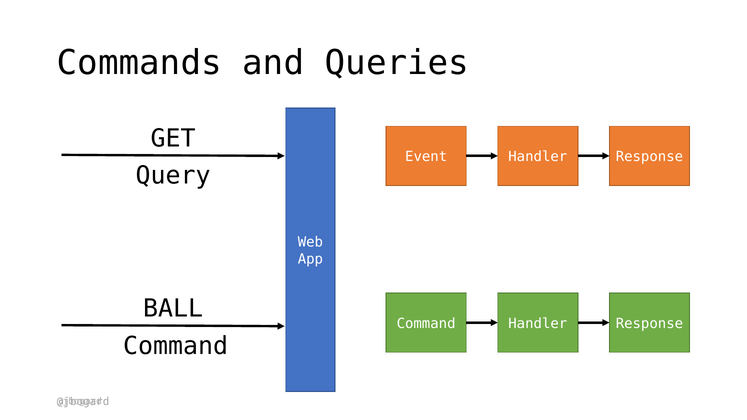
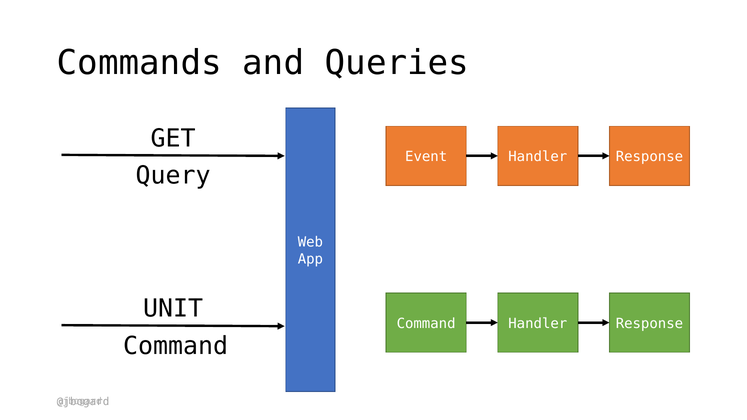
BALL: BALL -> UNIT
